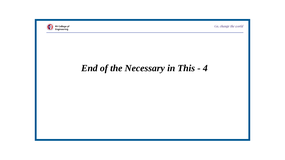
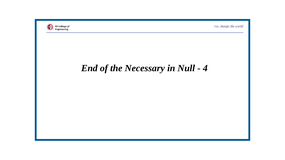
This: This -> Null
